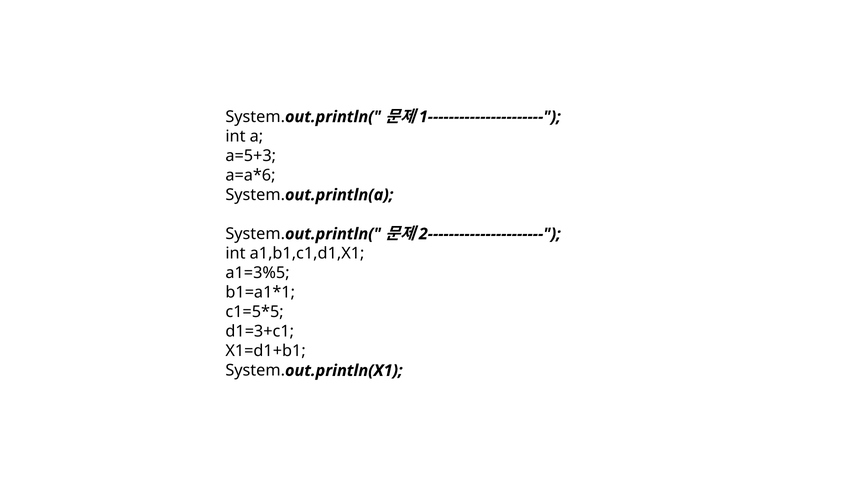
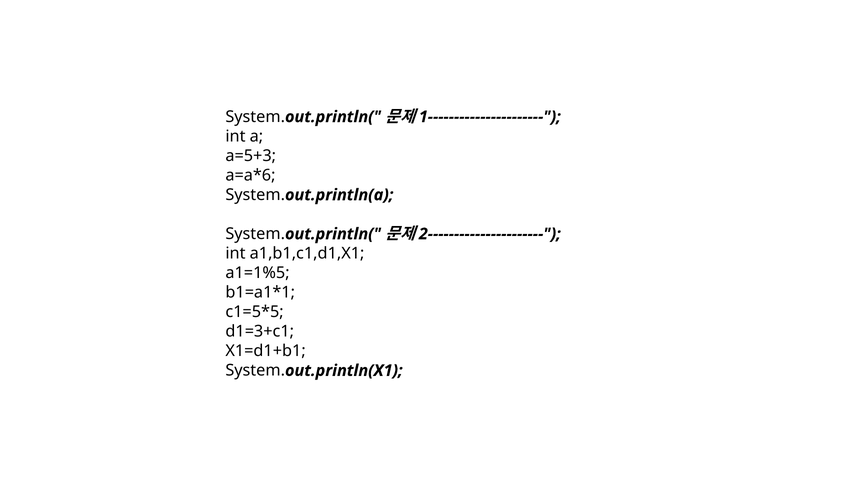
a1=3%5: a1=3%5 -> a1=1%5
